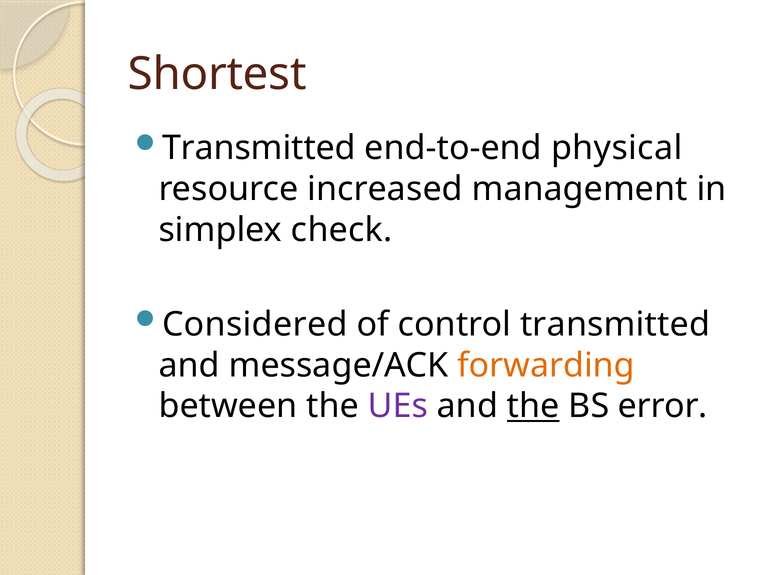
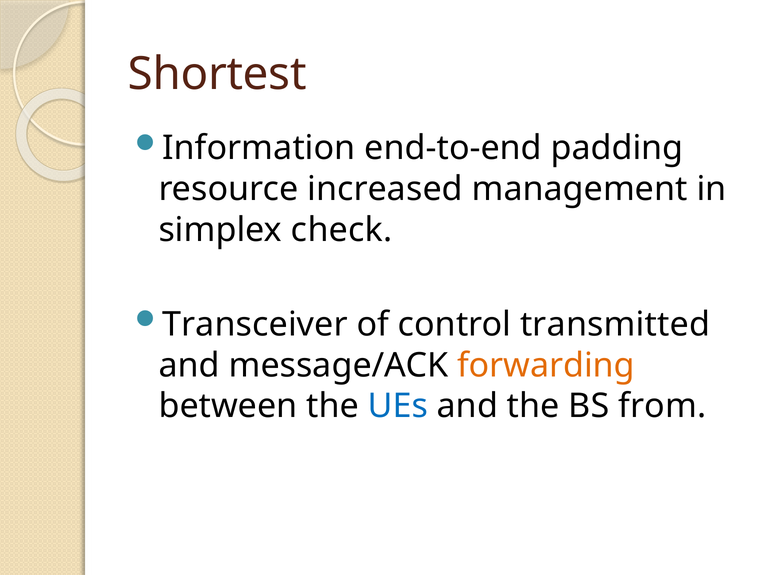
Transmitted at (259, 148): Transmitted -> Information
physical: physical -> padding
Considered: Considered -> Transceiver
UEs colour: purple -> blue
the at (533, 406) underline: present -> none
error: error -> from
